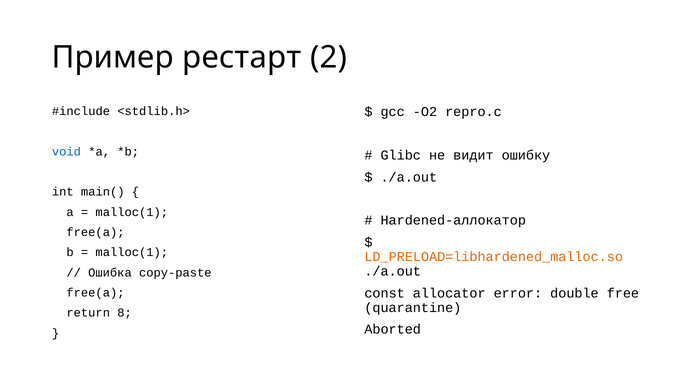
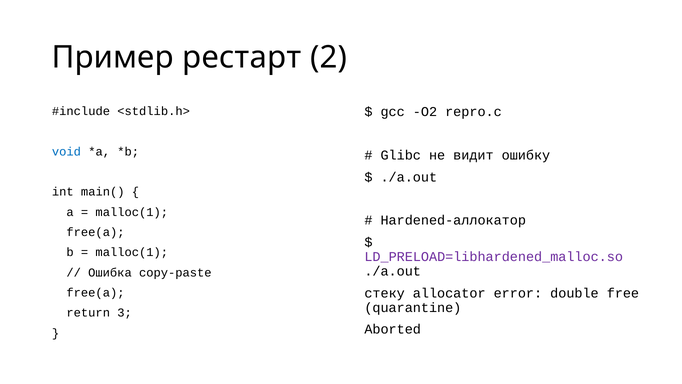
LD_PRELOAD=libhardened_malloc.so colour: orange -> purple
const: const -> стеку
8: 8 -> 3
